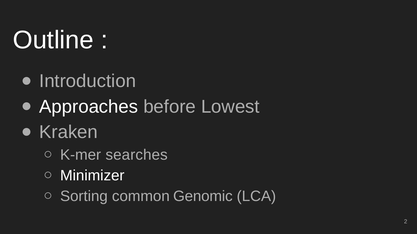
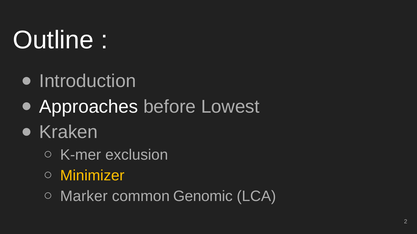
searches: searches -> exclusion
Minimizer colour: white -> yellow
Sorting: Sorting -> Marker
